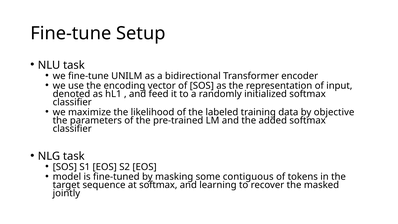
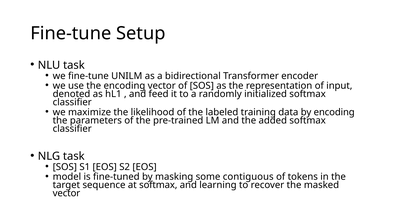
by objective: objective -> encoding
jointly at (66, 193): jointly -> vector
